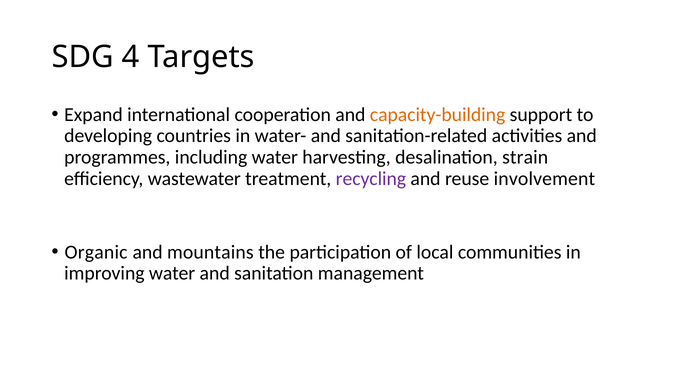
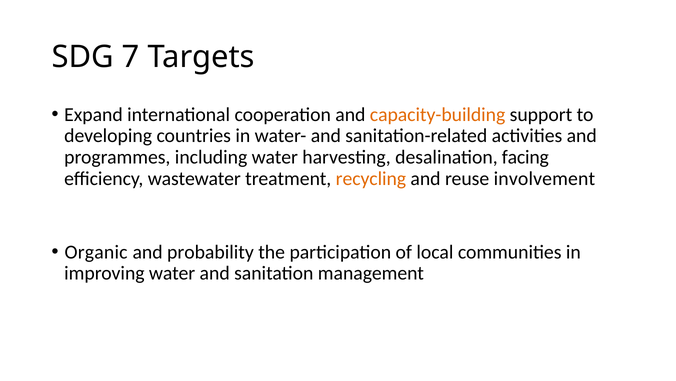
4: 4 -> 7
strain: strain -> facing
recycling colour: purple -> orange
mountains: mountains -> probability
